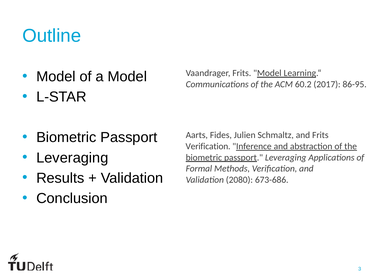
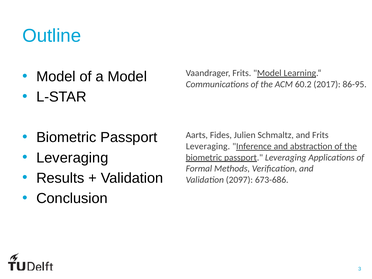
Verification at (208, 146): Verification -> Leveraging
2080: 2080 -> 2097
